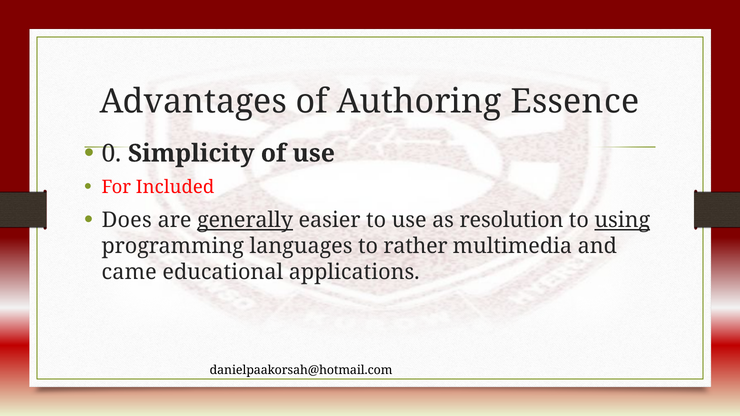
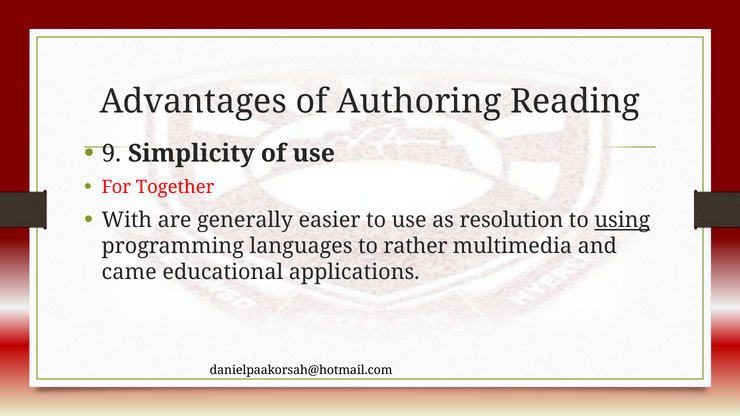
Essence: Essence -> Reading
0: 0 -> 9
Included: Included -> Together
Does: Does -> With
generally underline: present -> none
